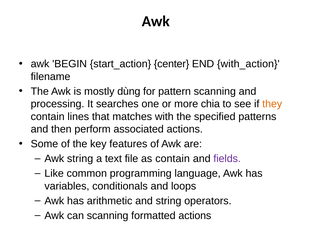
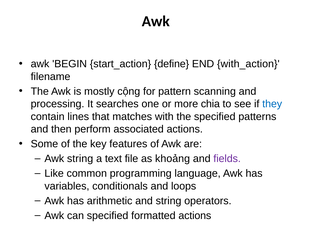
center: center -> define
dùng: dùng -> cộng
they colour: orange -> blue
as contain: contain -> khoảng
can scanning: scanning -> specified
